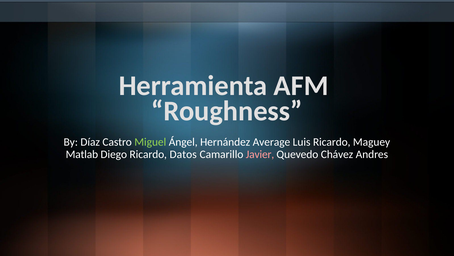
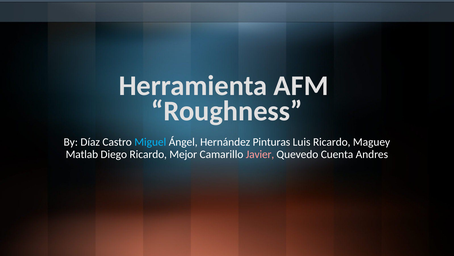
Miguel colour: light green -> light blue
Average: Average -> Pinturas
Datos: Datos -> Mejor
Chávez: Chávez -> Cuenta
